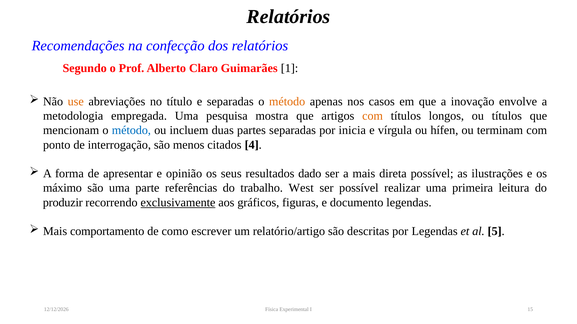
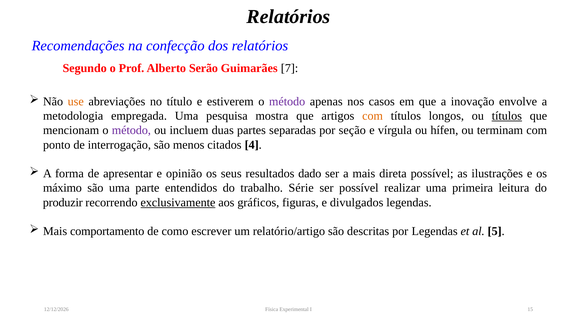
Claro: Claro -> Serão
1: 1 -> 7
e separadas: separadas -> estiverem
método at (287, 102) colour: orange -> purple
títulos at (507, 116) underline: none -> present
método at (131, 131) colour: blue -> purple
inicia: inicia -> seção
referências: referências -> entendidos
West: West -> Série
documento: documento -> divulgados
